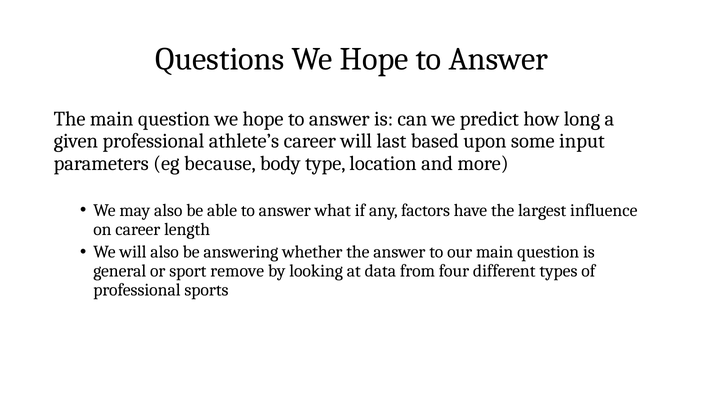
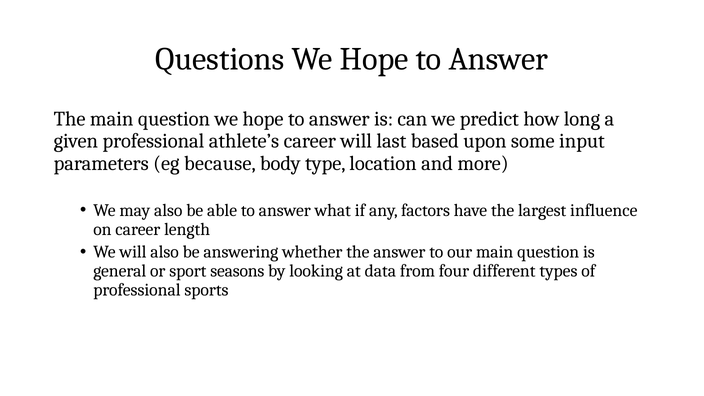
remove: remove -> seasons
